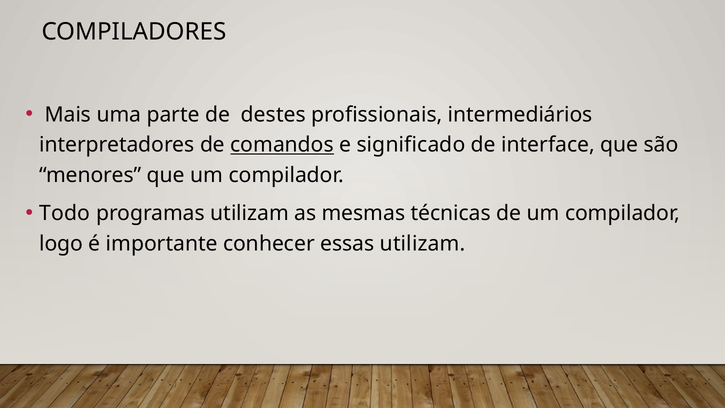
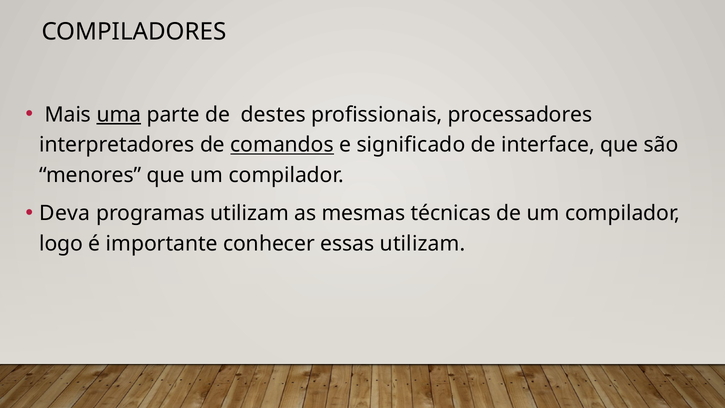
uma underline: none -> present
intermediários: intermediários -> processadores
Todo: Todo -> Deva
